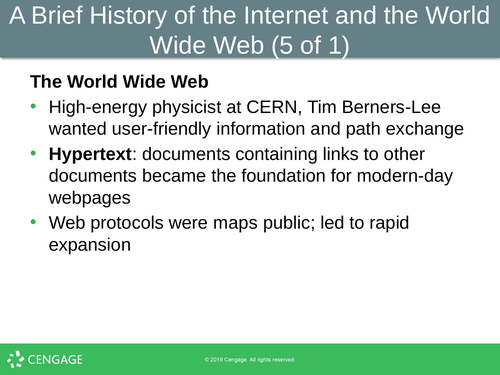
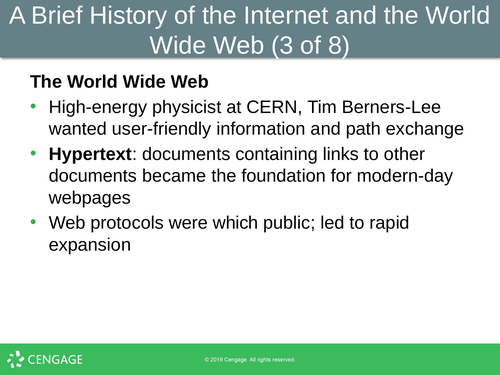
5: 5 -> 3
1: 1 -> 8
maps: maps -> which
